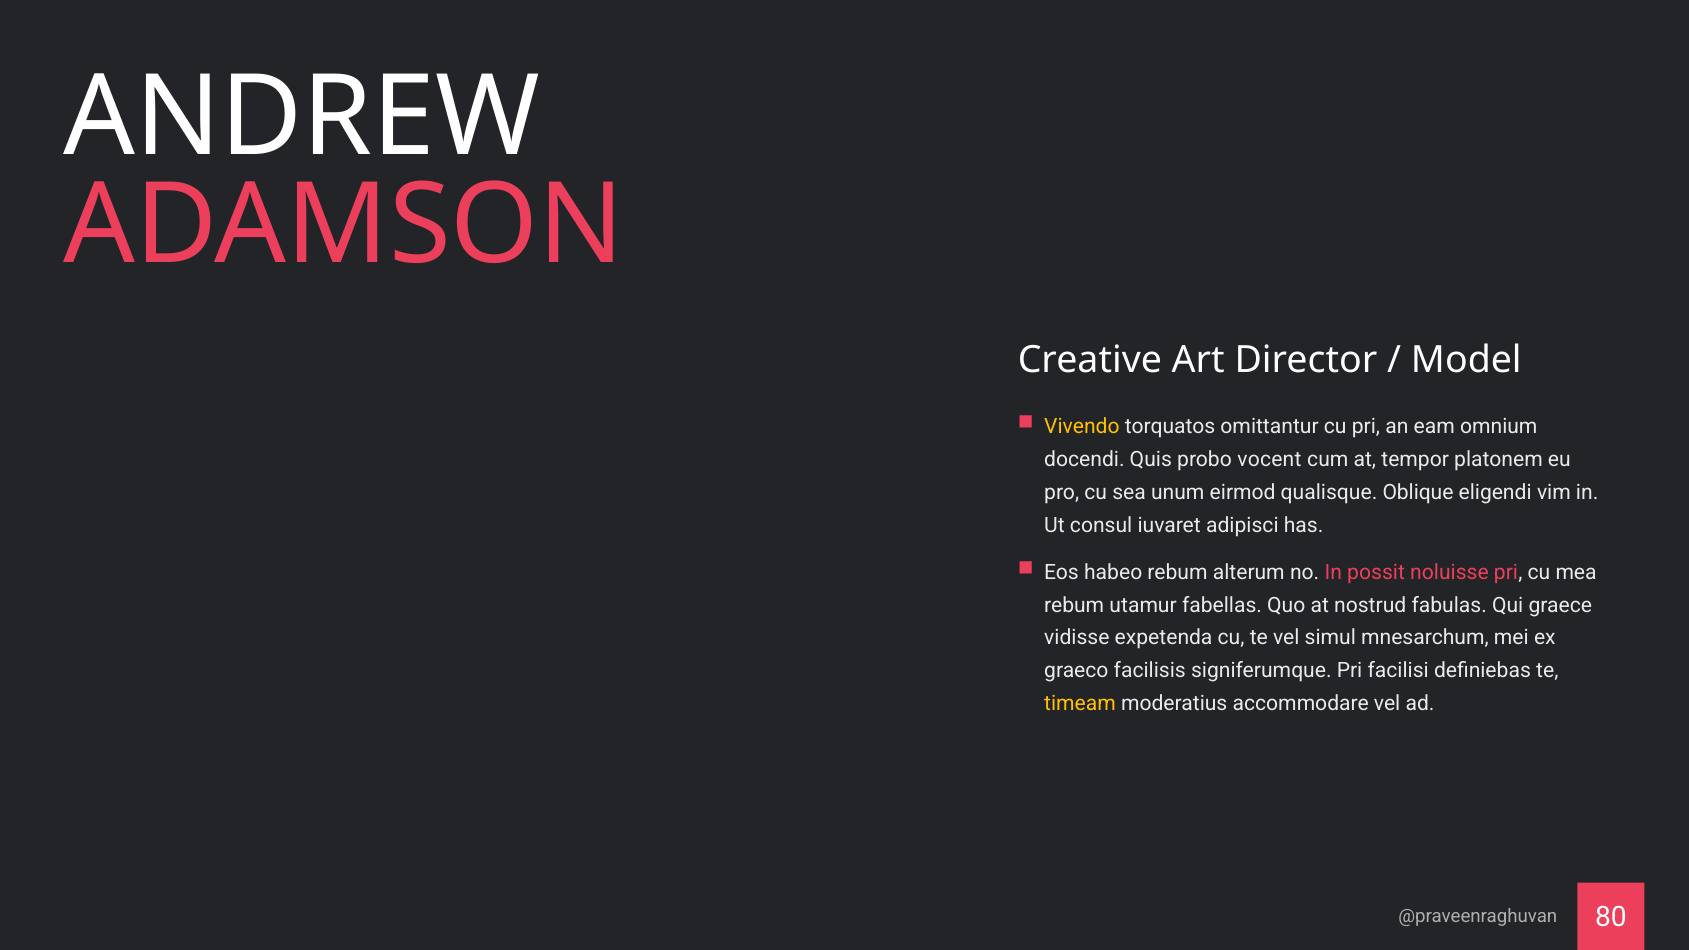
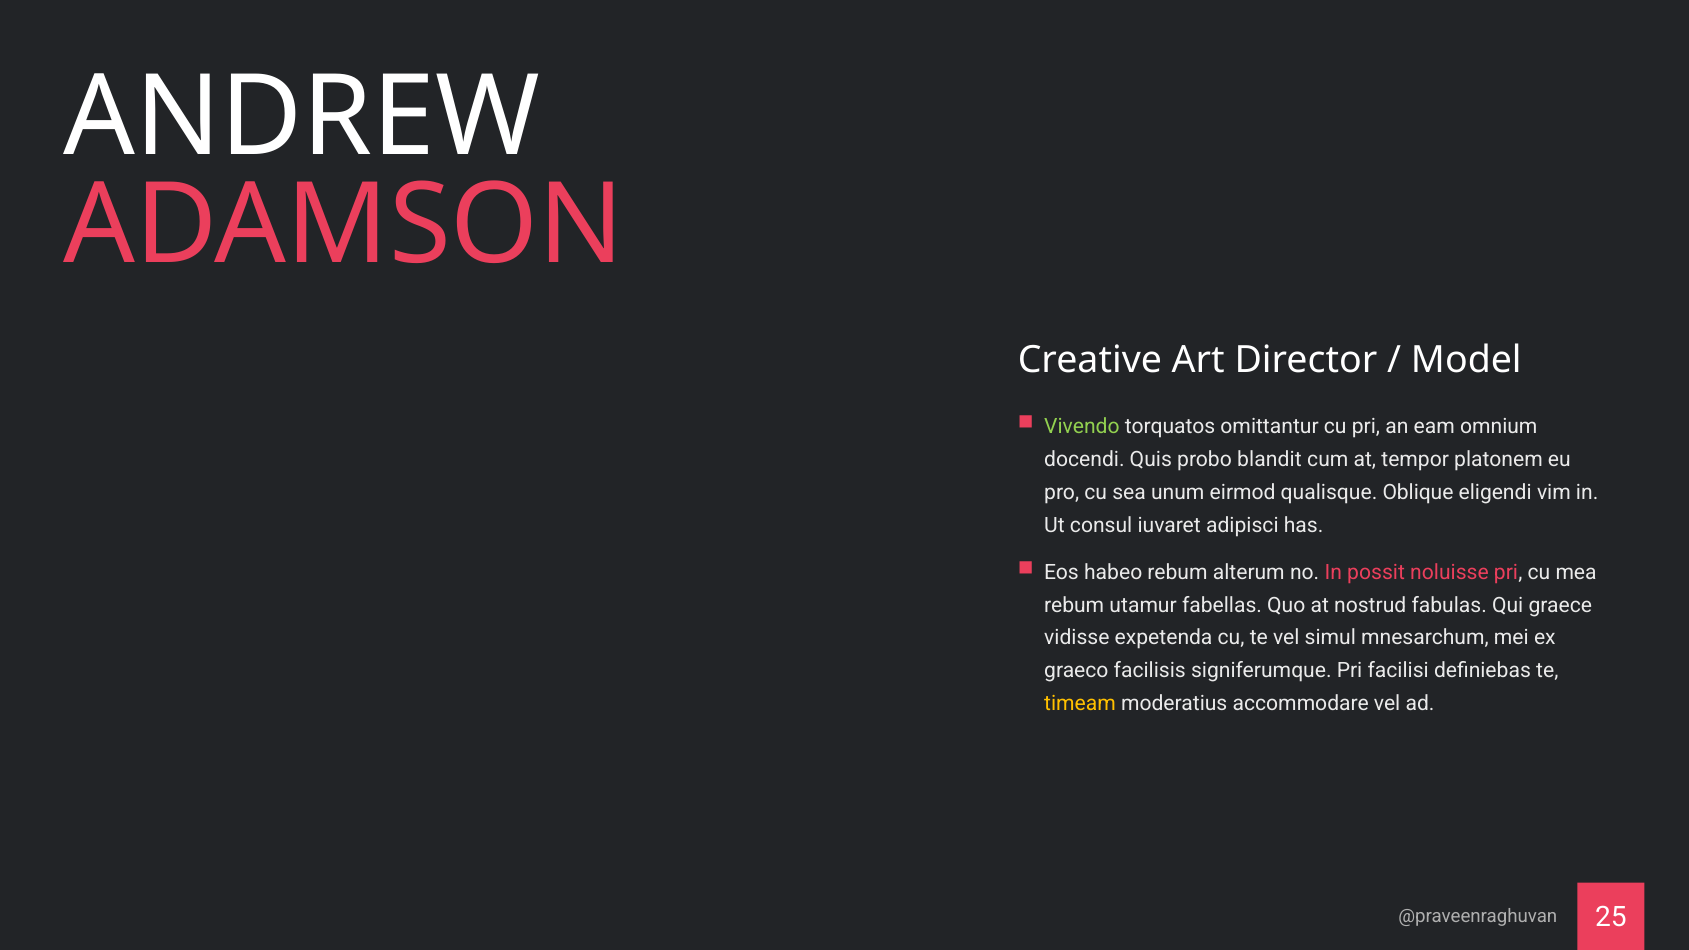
Vivendo colour: yellow -> light green
vocent: vocent -> blandit
80: 80 -> 25
